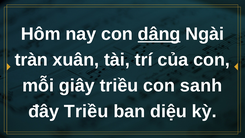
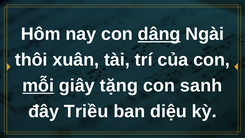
tràn: tràn -> thôi
mỗi underline: none -> present
giây triều: triều -> tặng
